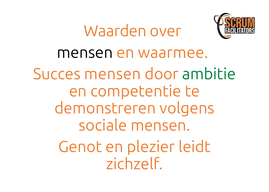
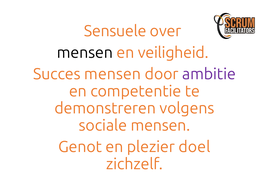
Waarden: Waarden -> Sensuele
waarmee: waarmee -> veiligheid
ambitie colour: green -> purple
leidt: leidt -> doel
